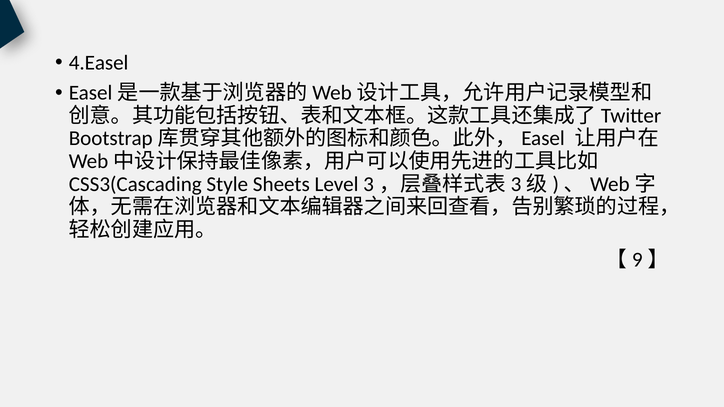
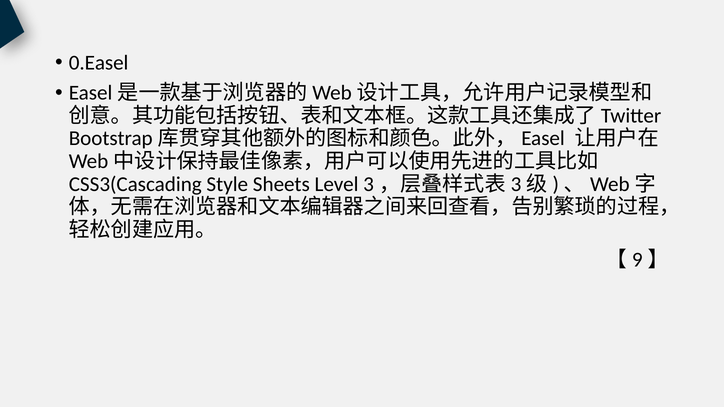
4.Easel: 4.Easel -> 0.Easel
